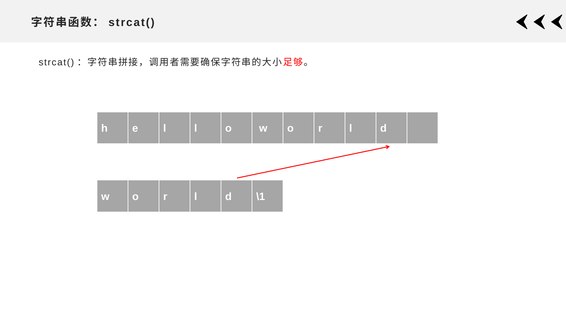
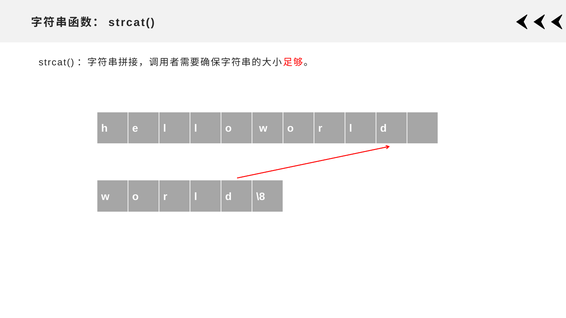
\1: \1 -> \8
